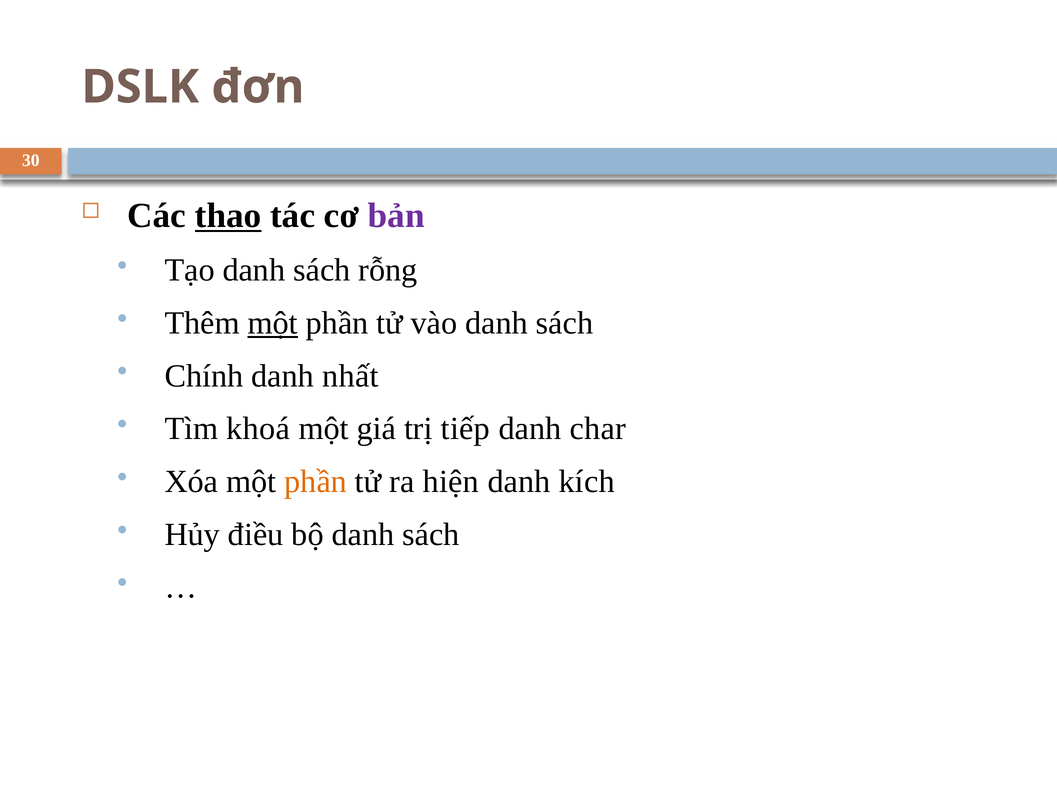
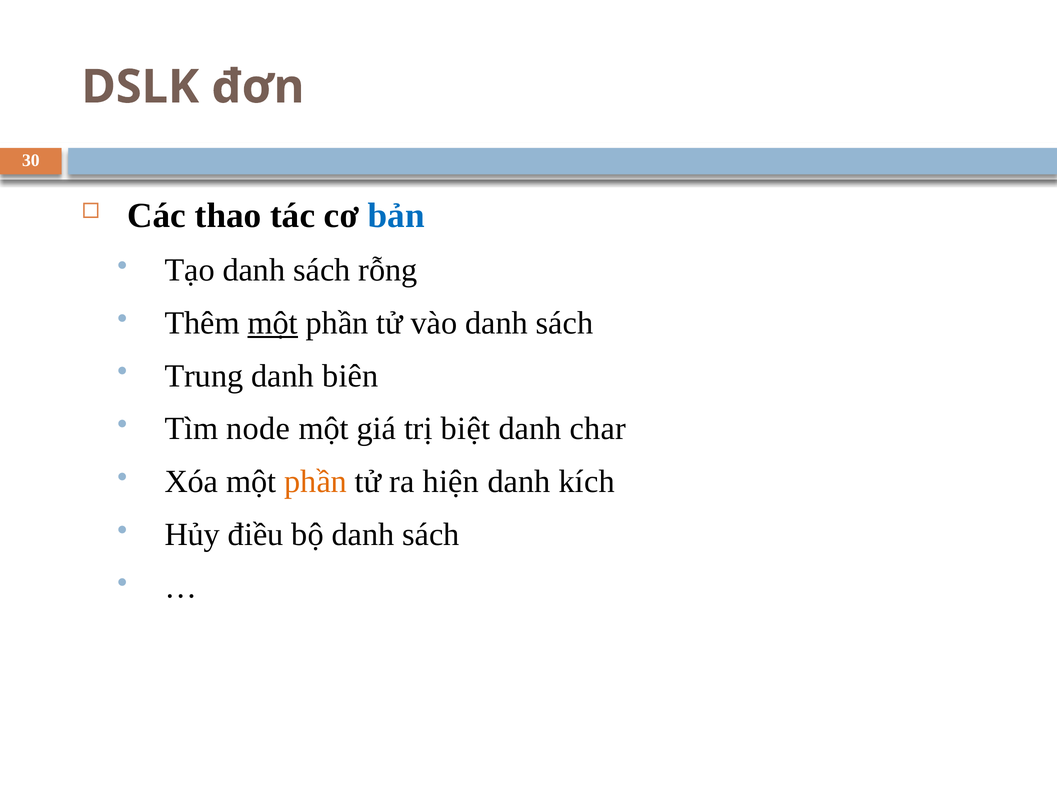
thao underline: present -> none
bản colour: purple -> blue
Chính: Chính -> Trung
nhất: nhất -> biên
khoá: khoá -> node
tiếp: tiếp -> biệt
